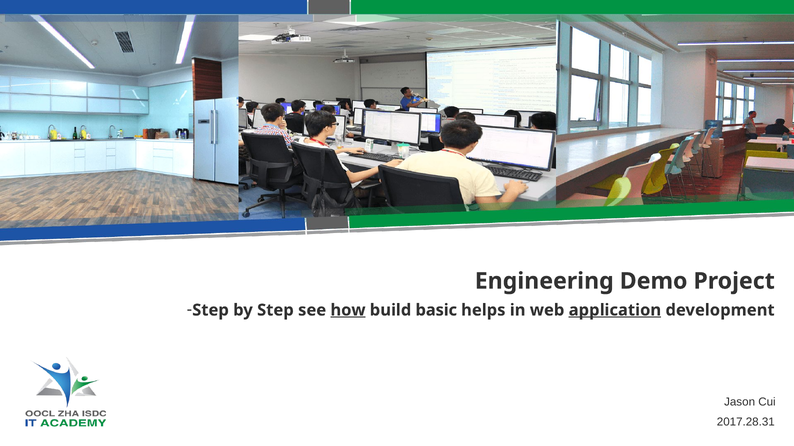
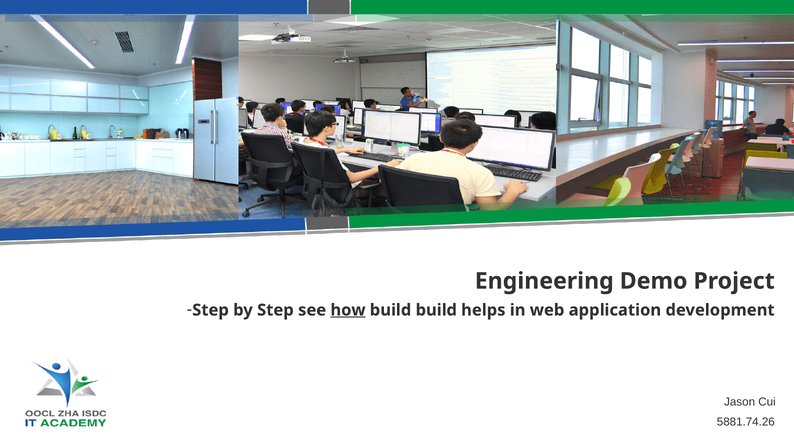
build basic: basic -> build
application underline: present -> none
2017.28.31: 2017.28.31 -> 5881.74.26
